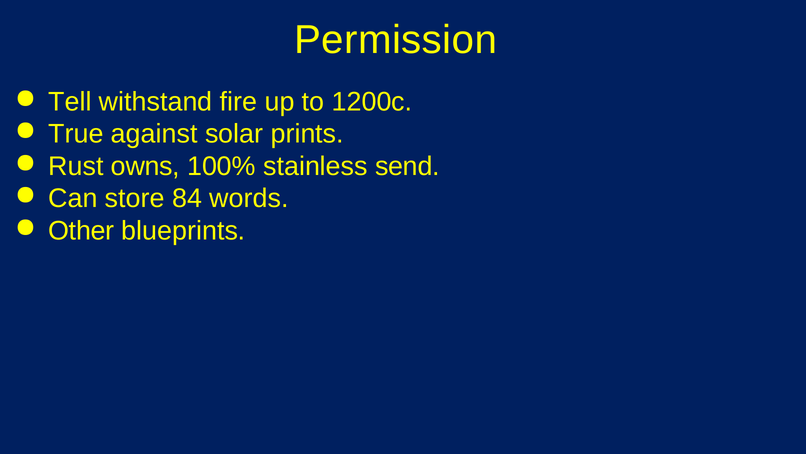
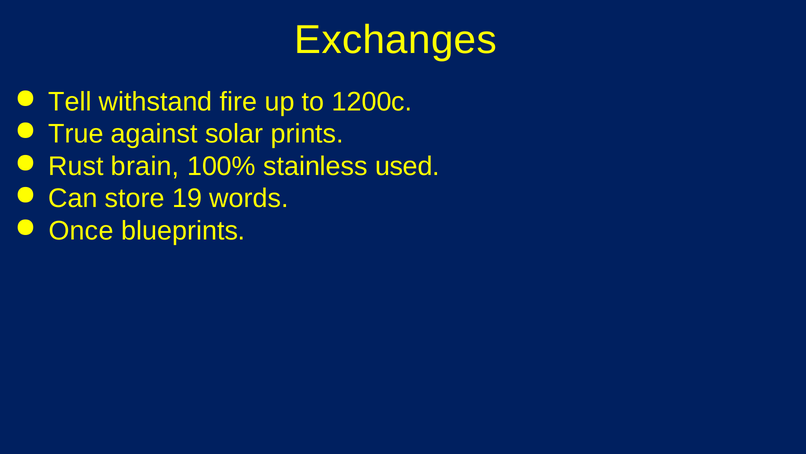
Permission: Permission -> Exchanges
owns: owns -> brain
send: send -> used
84: 84 -> 19
Other: Other -> Once
